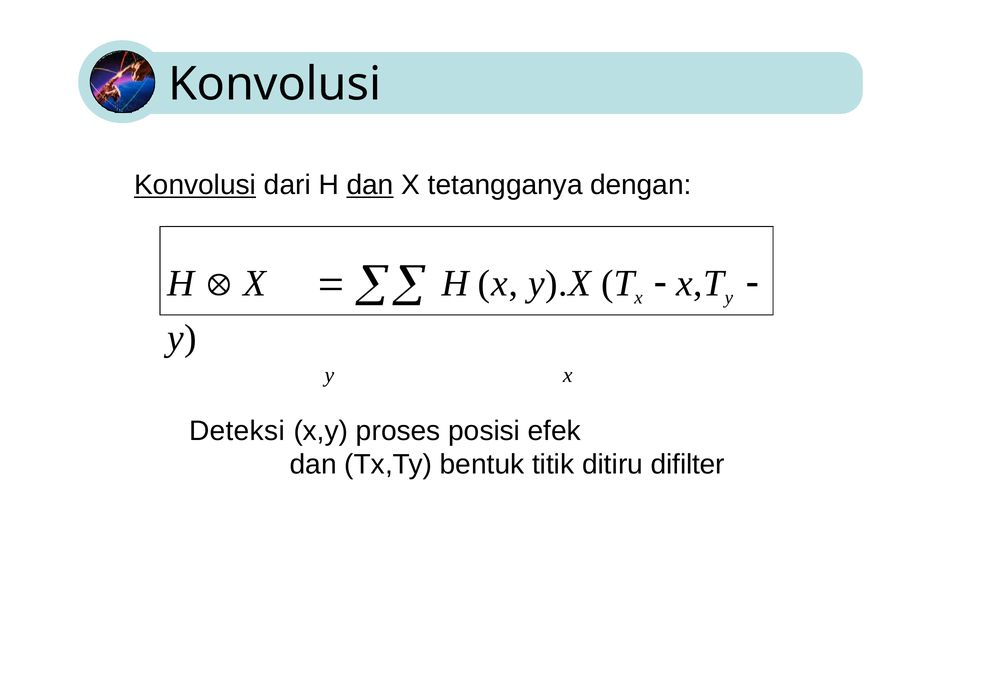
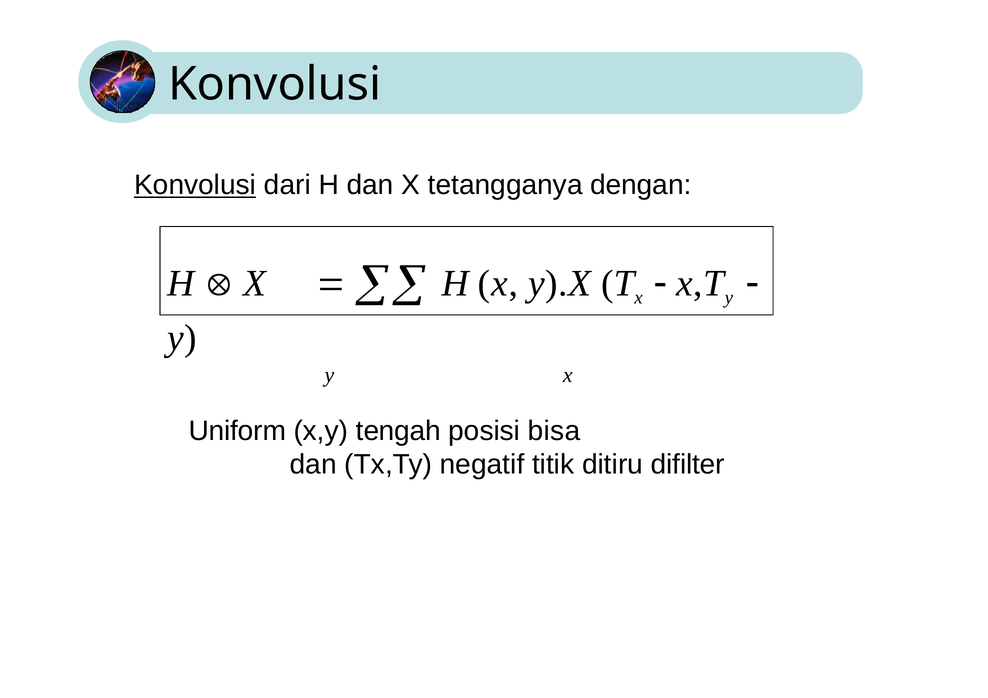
dan at (370, 185) underline: present -> none
Deteksi: Deteksi -> Uniform
proses: proses -> tengah
efek: efek -> bisa
bentuk: bentuk -> negatif
